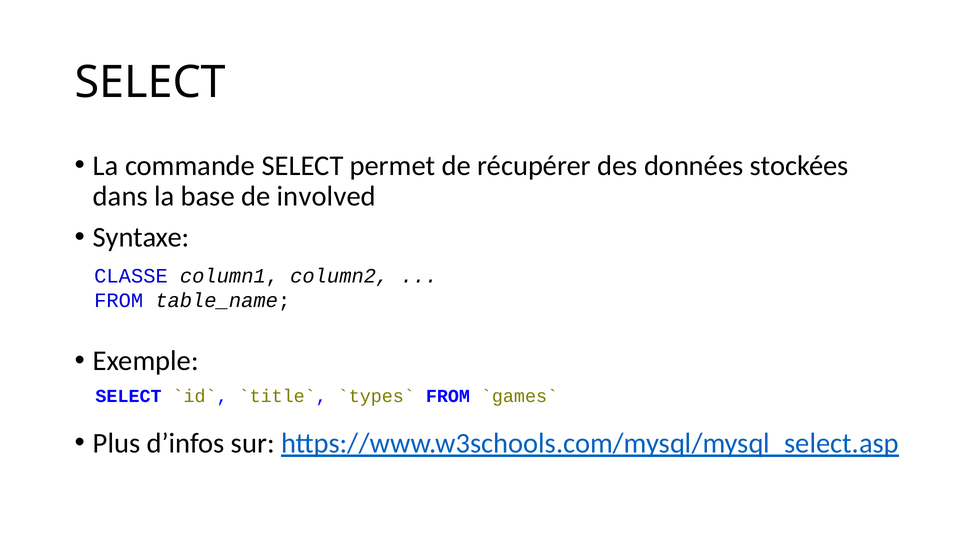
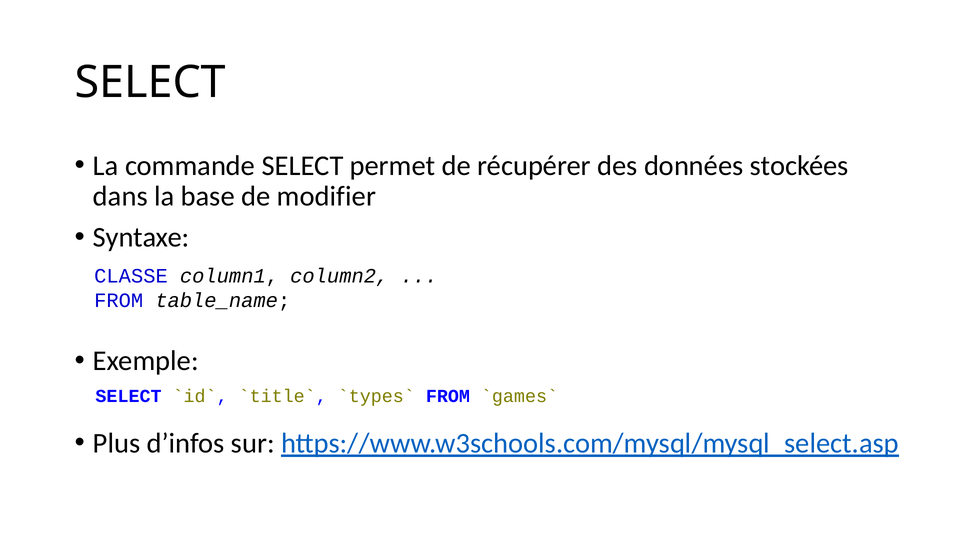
involved: involved -> modifier
